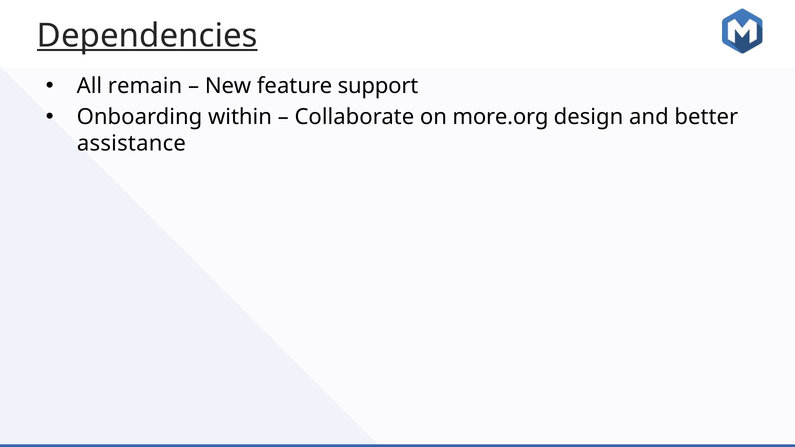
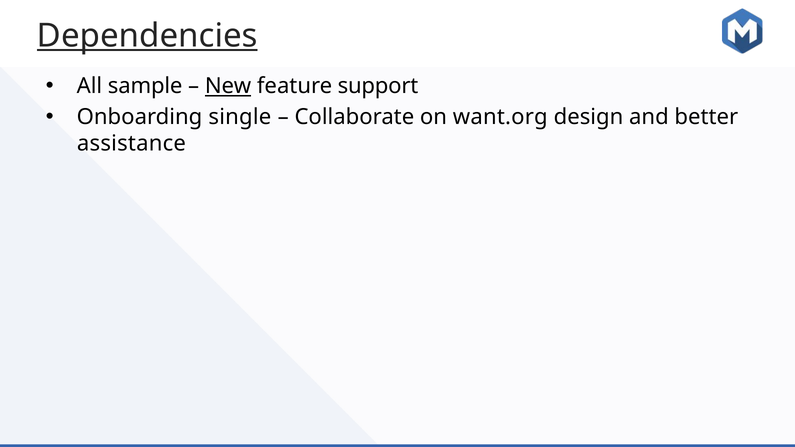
remain: remain -> sample
New underline: none -> present
within: within -> single
more.org: more.org -> want.org
